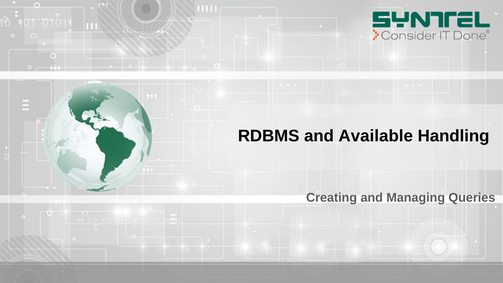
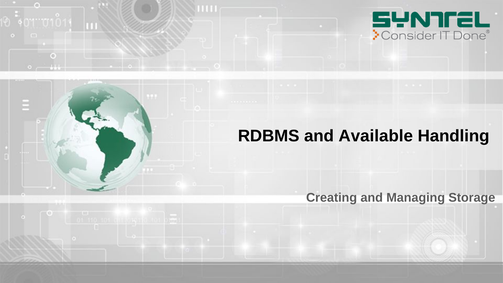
Queries: Queries -> Storage
